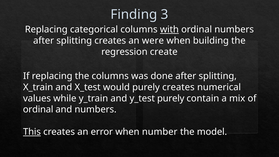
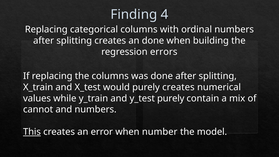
3: 3 -> 4
with underline: present -> none
an were: were -> done
create: create -> errors
ordinal at (38, 109): ordinal -> cannot
